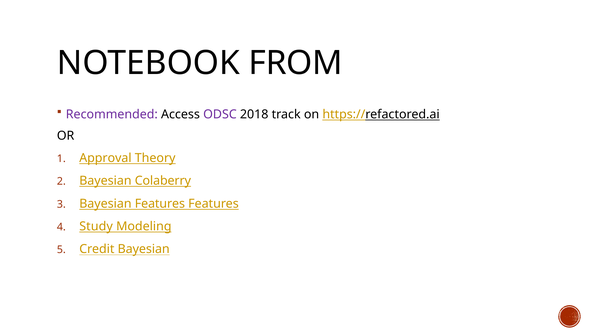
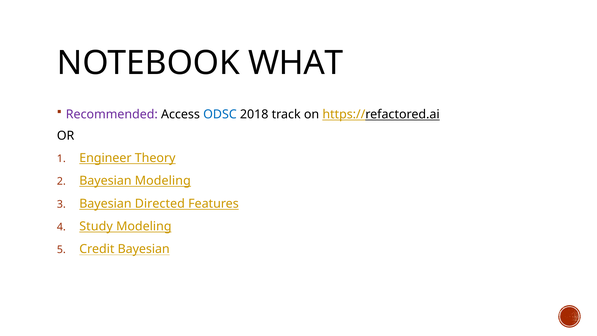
FROM: FROM -> WHAT
ODSC colour: purple -> blue
Approval: Approval -> Engineer
Bayesian Colaberry: Colaberry -> Modeling
Bayesian Features: Features -> Directed
